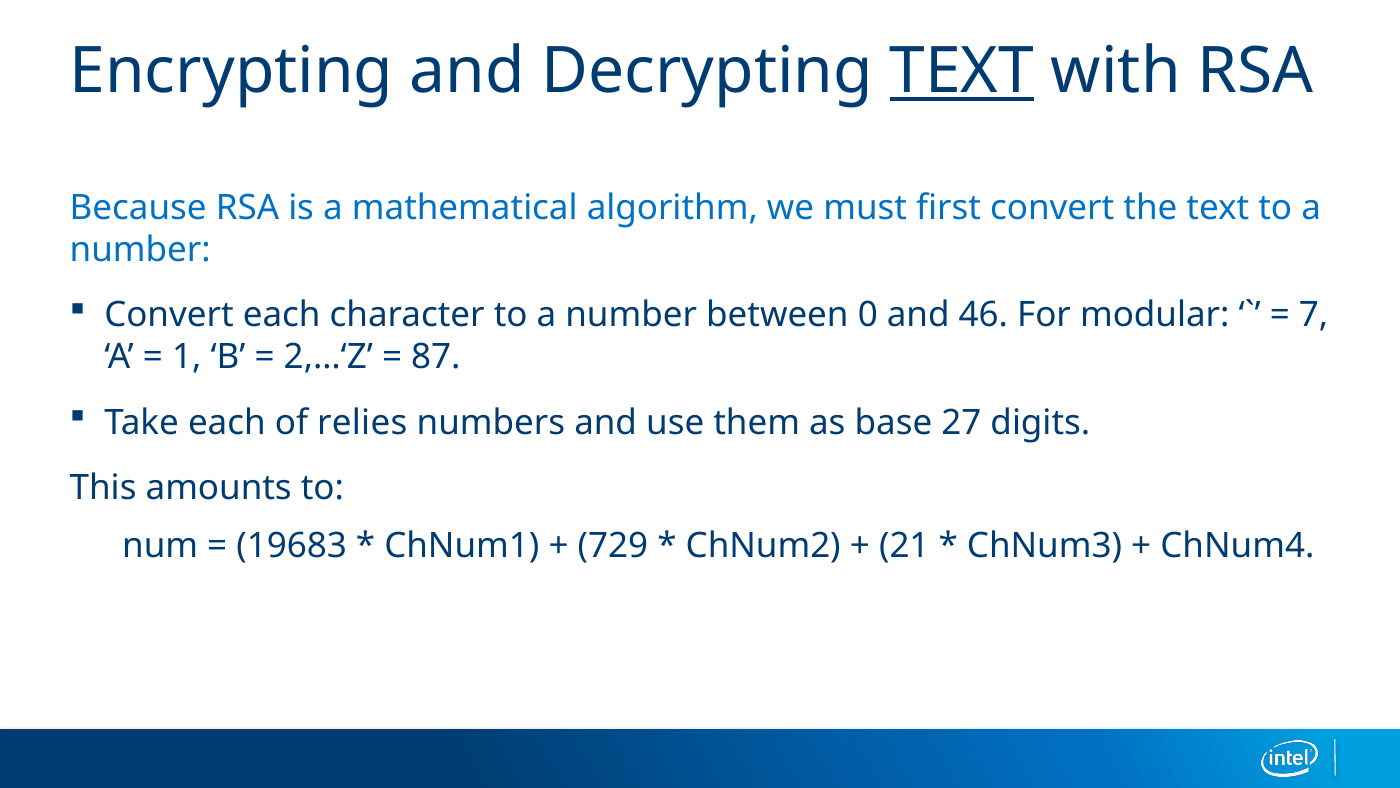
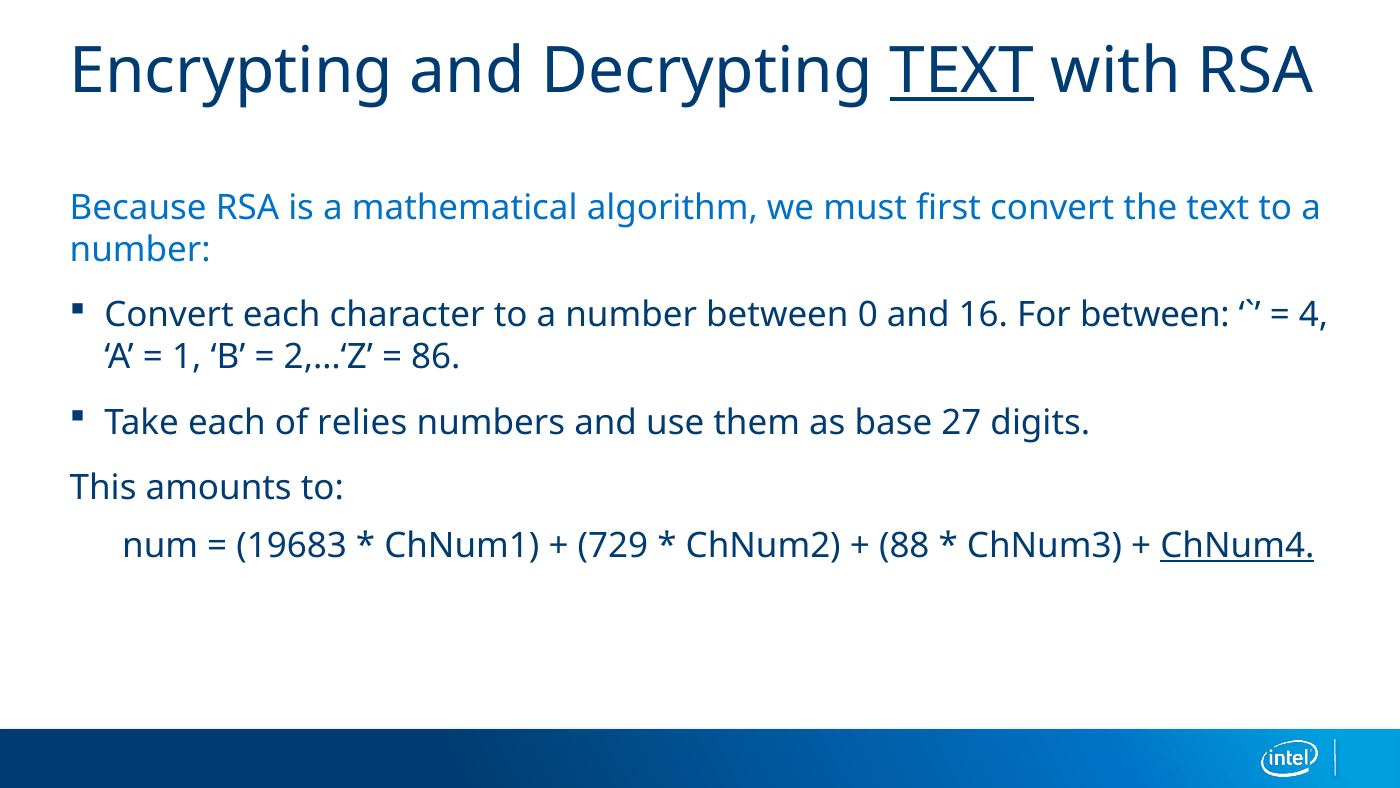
46: 46 -> 16
For modular: modular -> between
7: 7 -> 4
87: 87 -> 86
21: 21 -> 88
ChNum4 underline: none -> present
